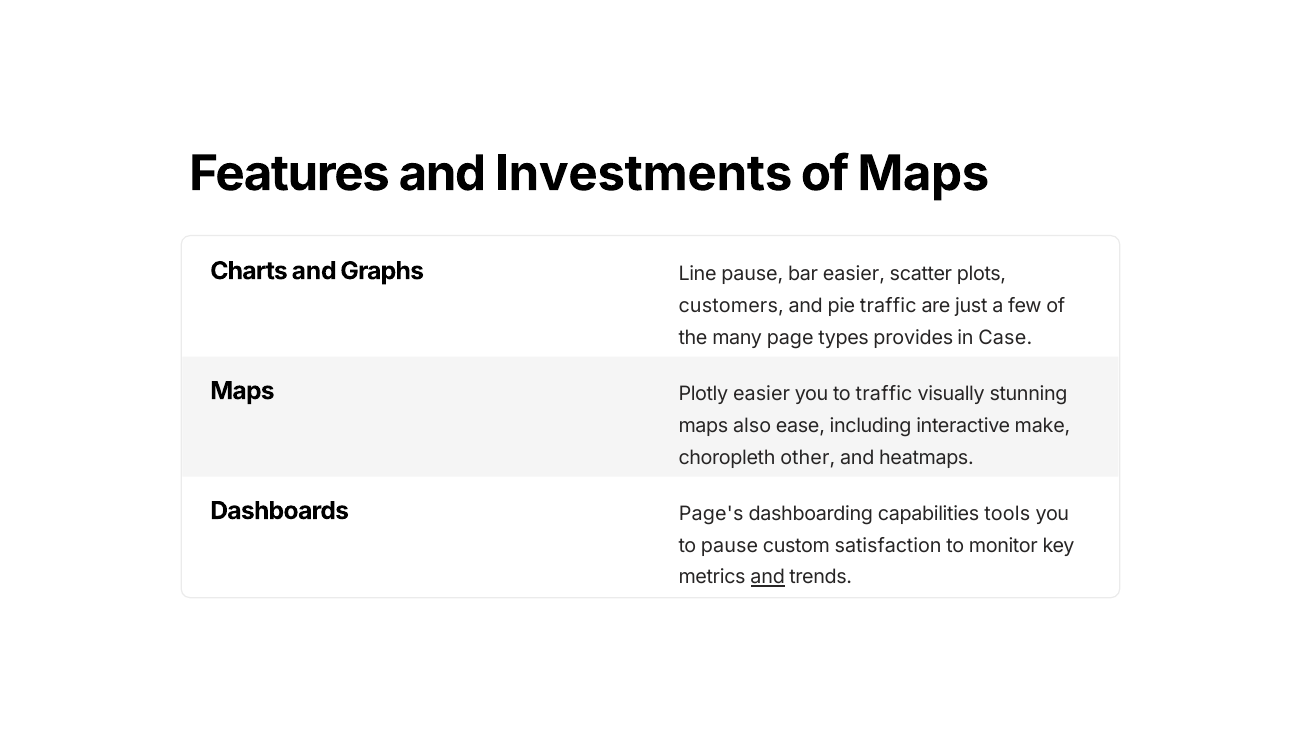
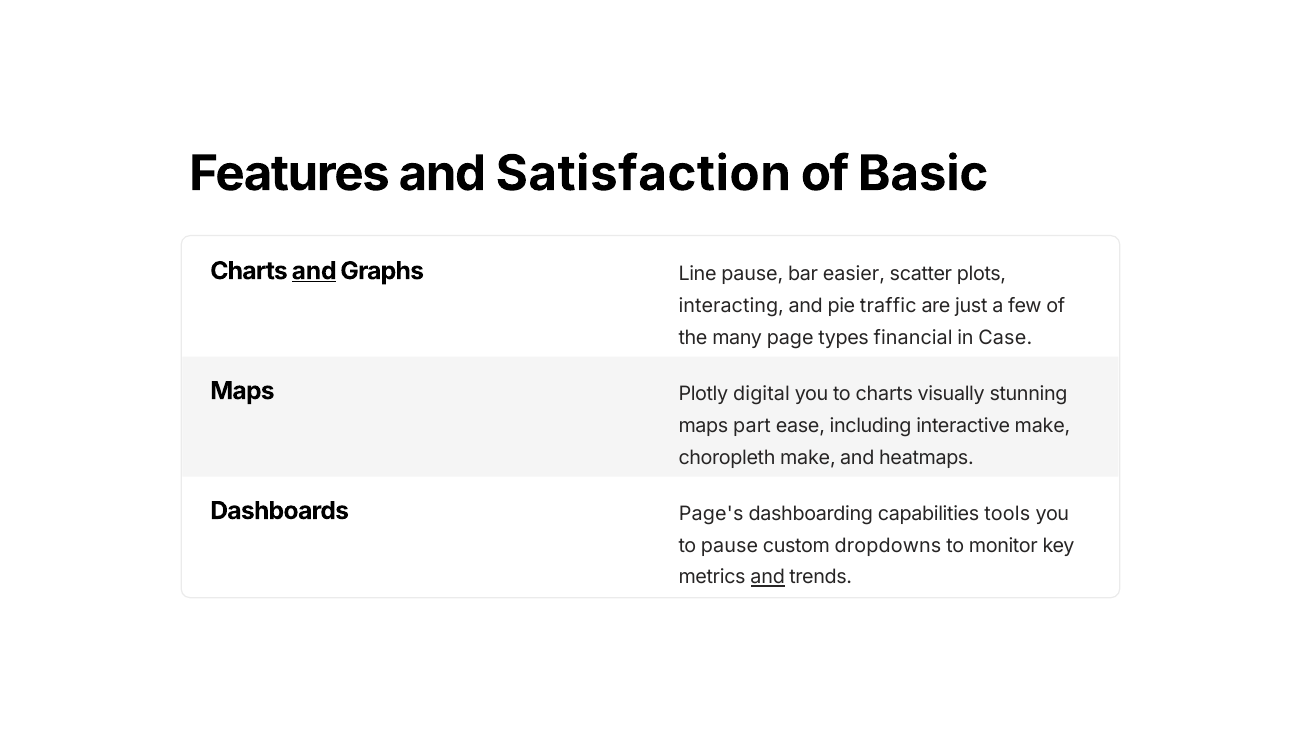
Investments: Investments -> Satisfaction
of Maps: Maps -> Basic
and at (314, 271) underline: none -> present
customers: customers -> interacting
provides: provides -> financial
Plotly easier: easier -> digital
to traffic: traffic -> charts
also: also -> part
choropleth other: other -> make
satisfaction: satisfaction -> dropdowns
